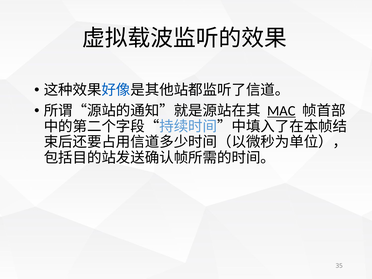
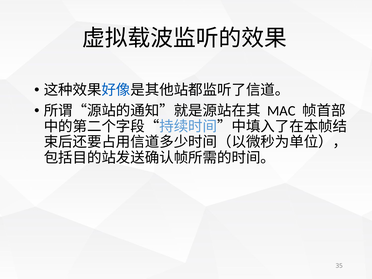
MAC underline: present -> none
